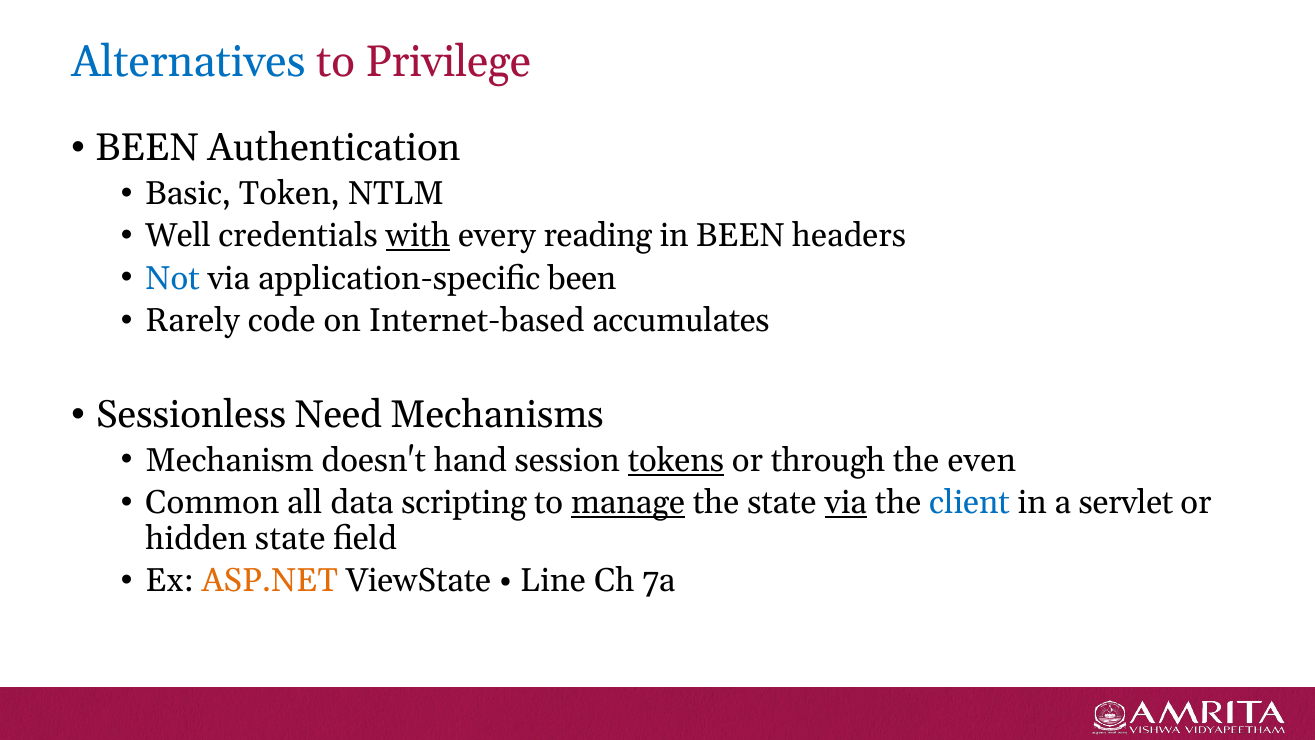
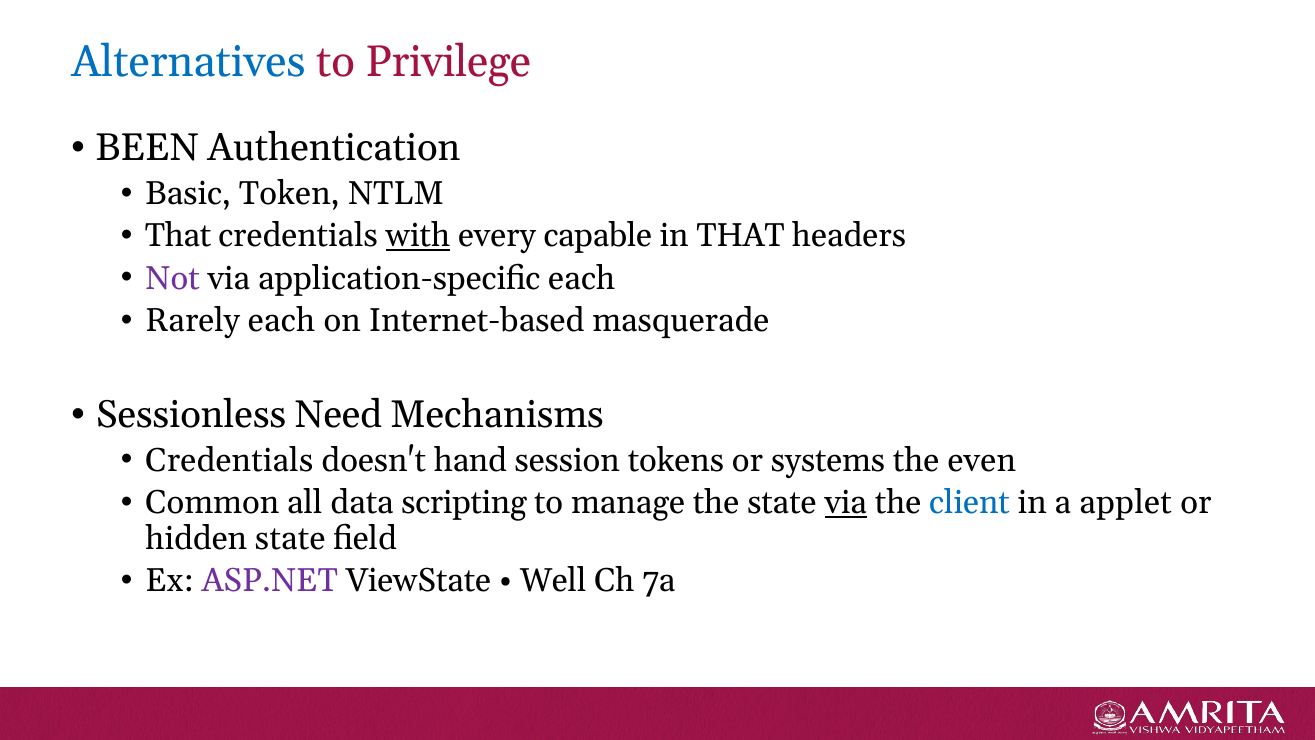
Well at (178, 236): Well -> That
reading: reading -> capable
in BEEN: BEEN -> THAT
Not colour: blue -> purple
application-specific been: been -> each
Rarely code: code -> each
accumulates: accumulates -> masquerade
Mechanism at (230, 460): Mechanism -> Credentials
tokens underline: present -> none
through: through -> systems
manage underline: present -> none
servlet: servlet -> applet
ASP.NET colour: orange -> purple
Line: Line -> Well
